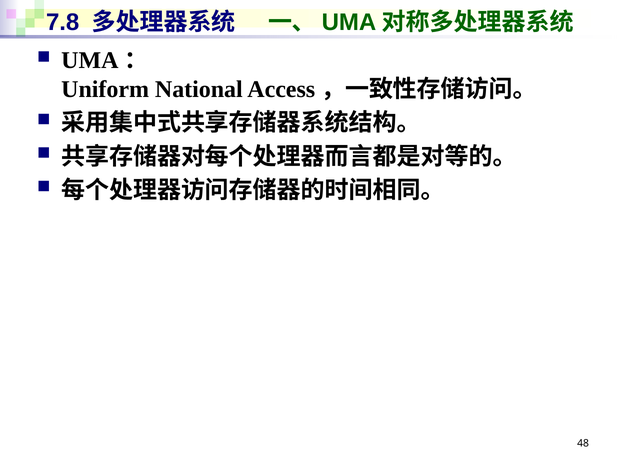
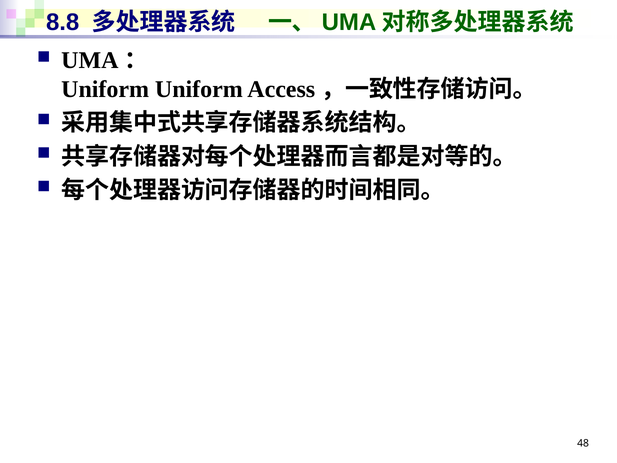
7.8: 7.8 -> 8.8
Uniform National: National -> Uniform
